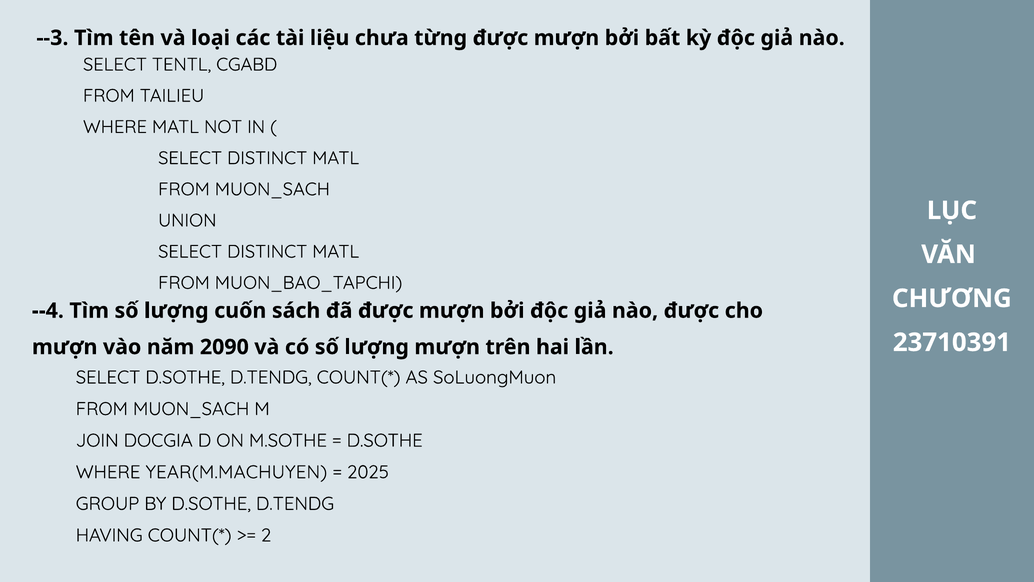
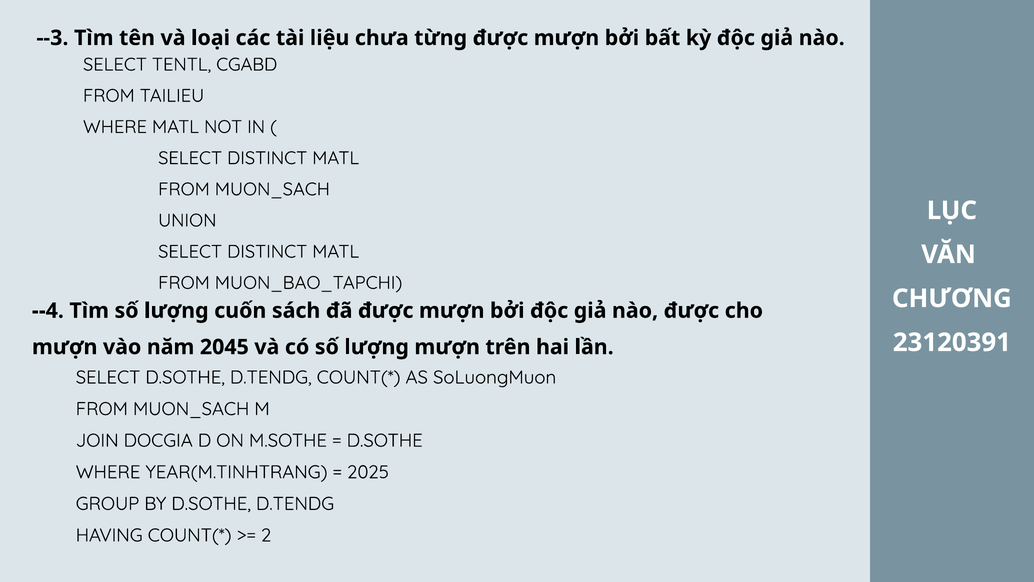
23710391: 23710391 -> 23120391
2090: 2090 -> 2045
YEAR(M.MACHUYEN: YEAR(M.MACHUYEN -> YEAR(M.TINHTRANG
